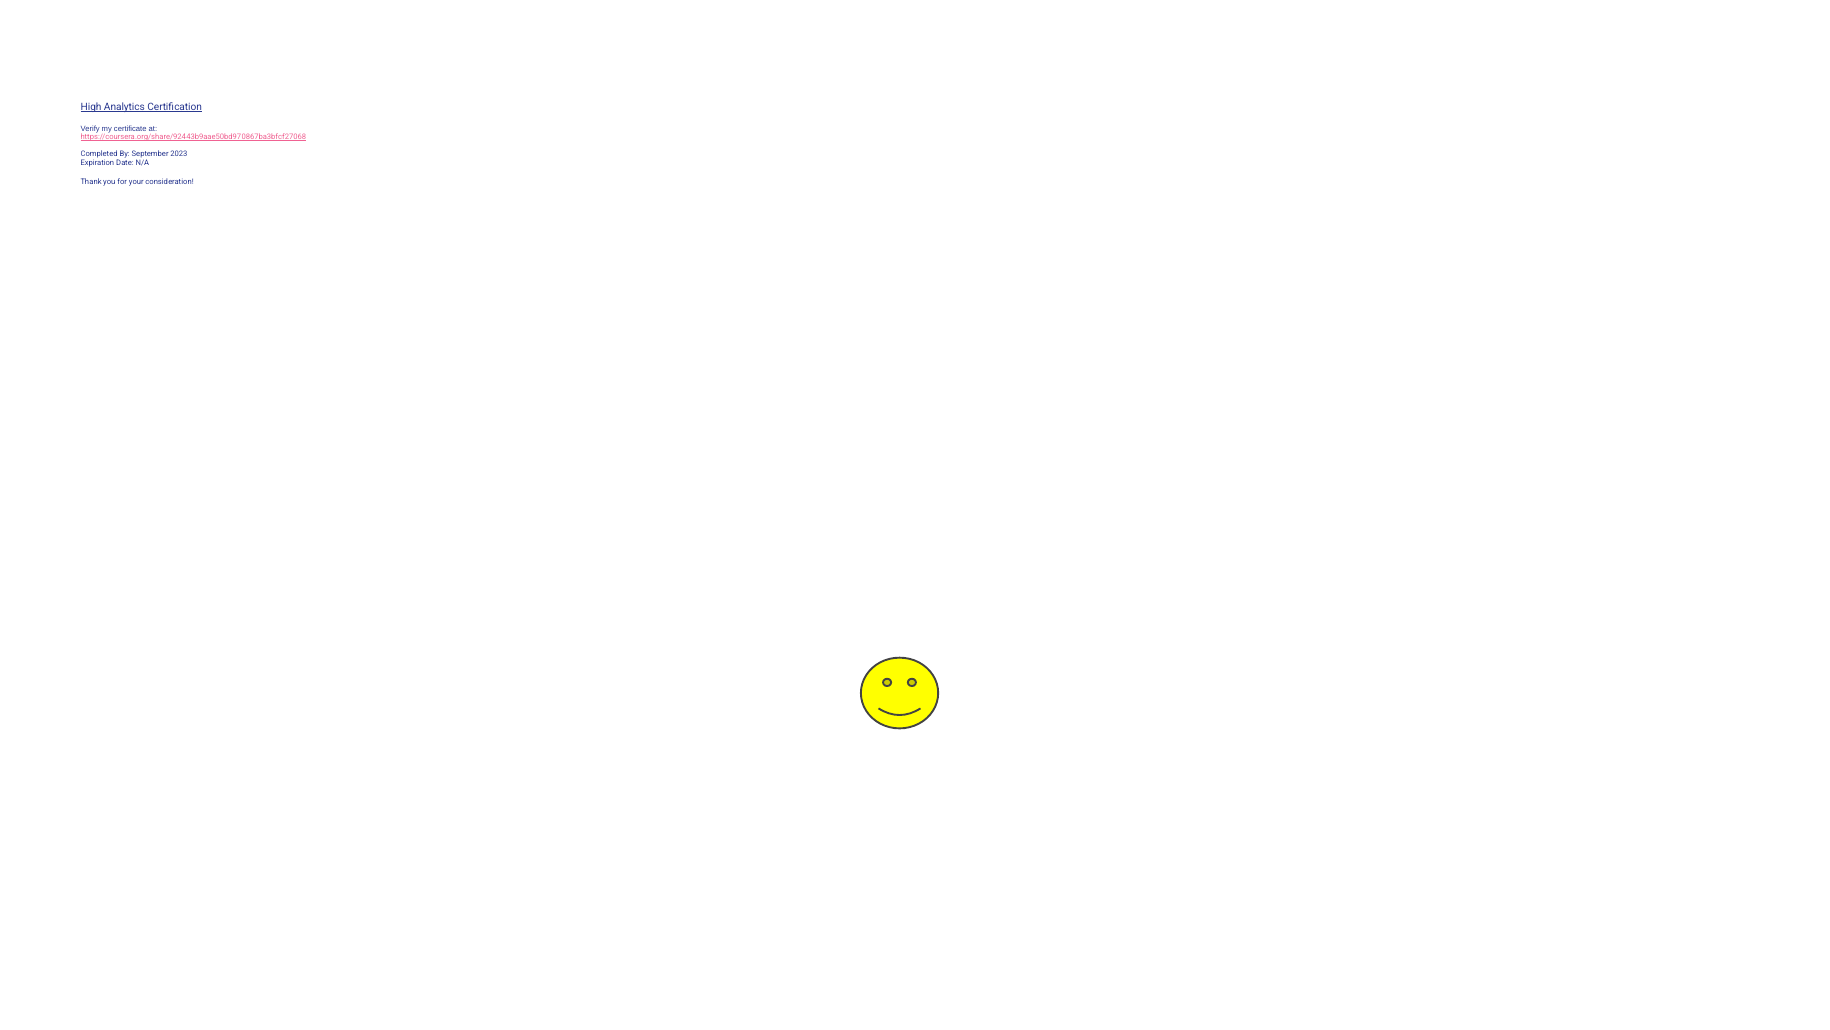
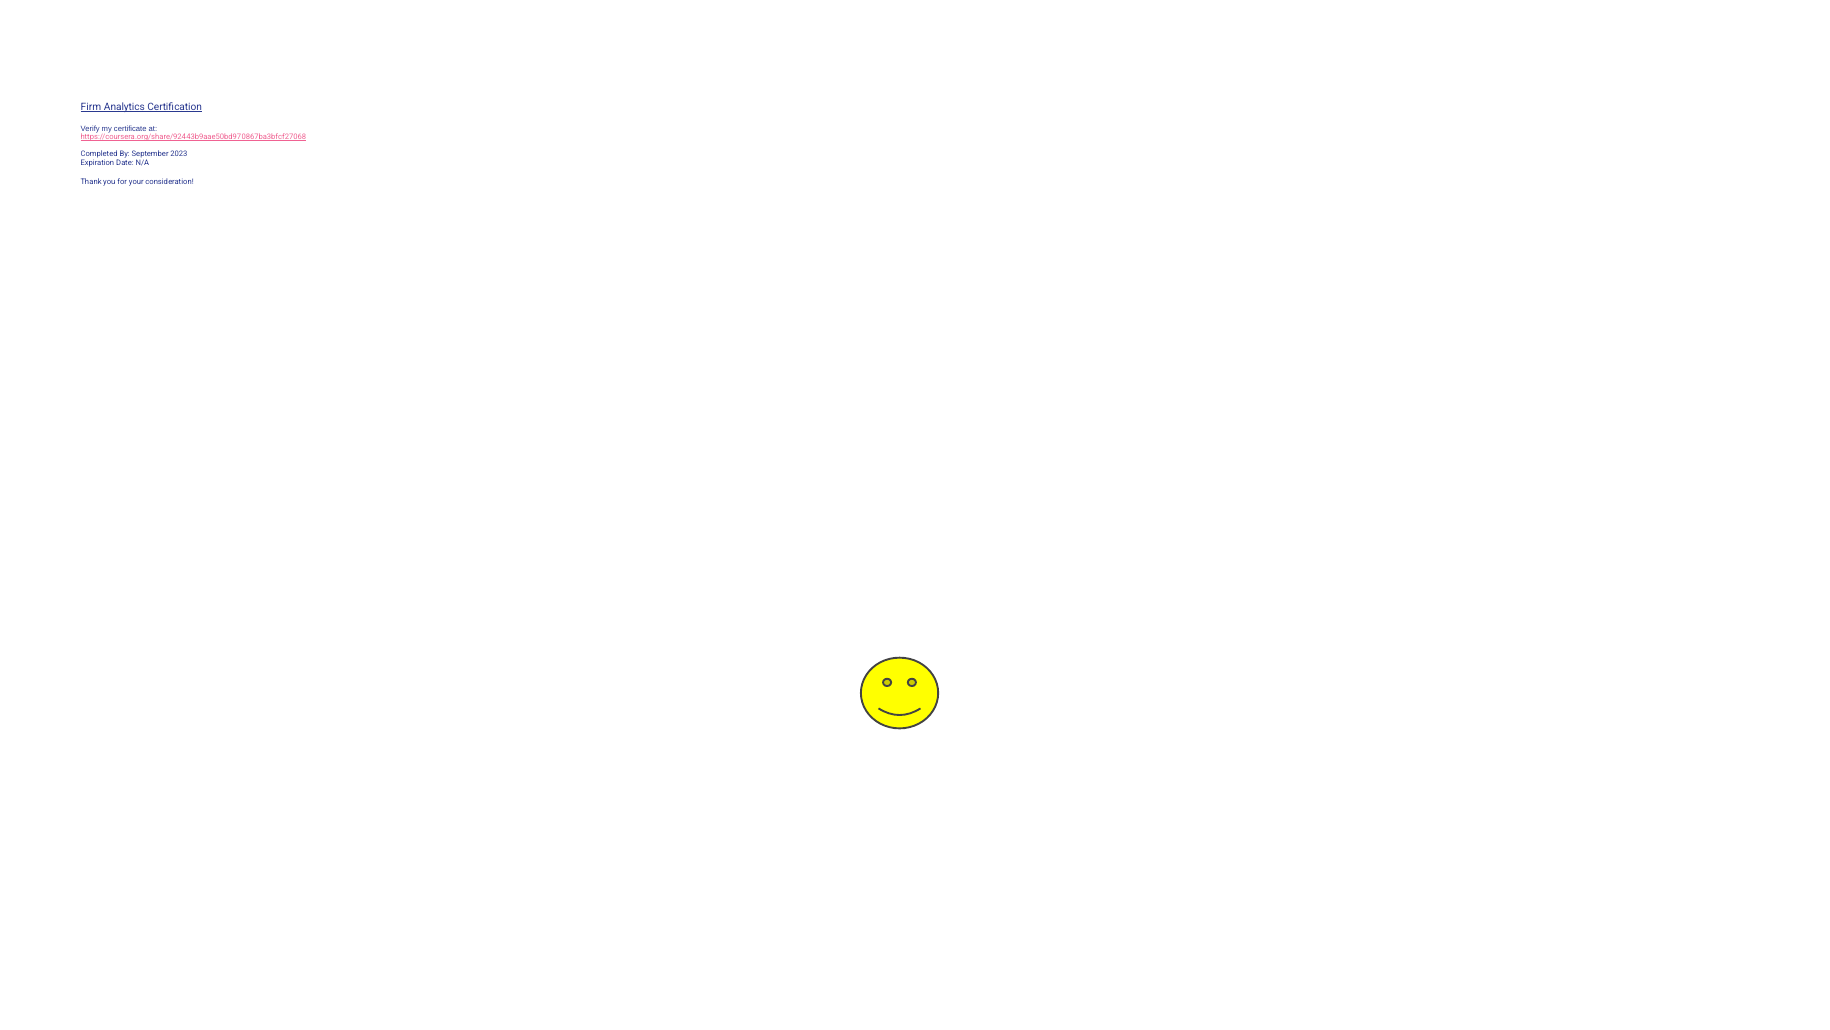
High: High -> Firm
